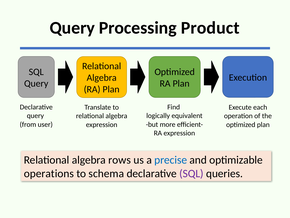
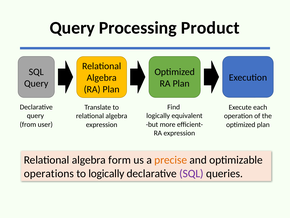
rows: rows -> form
precise colour: blue -> orange
to schema: schema -> logically
